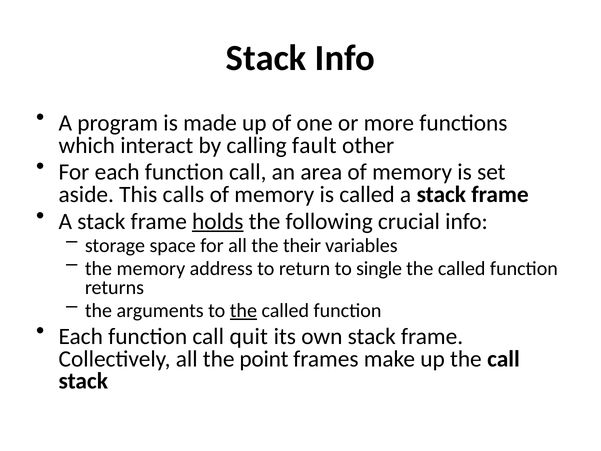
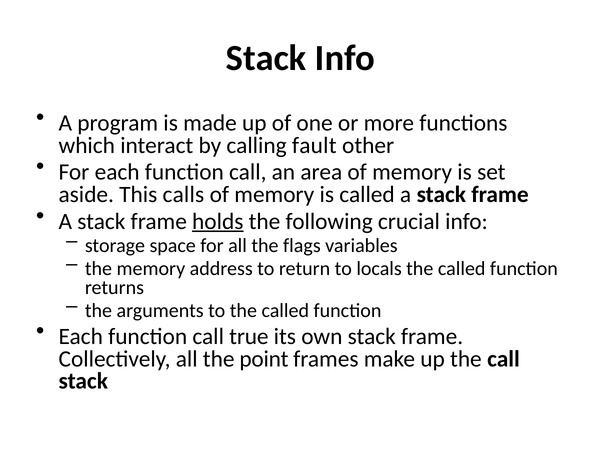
their: their -> flags
single: single -> locals
the at (243, 311) underline: present -> none
quit: quit -> true
